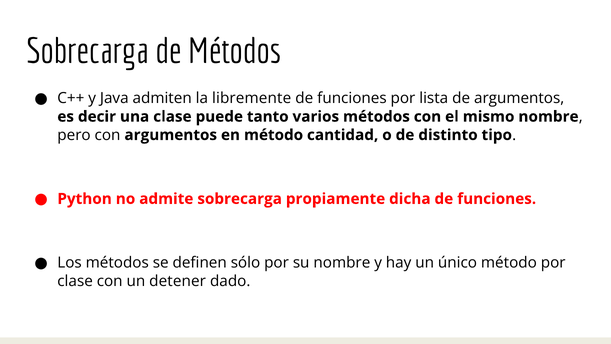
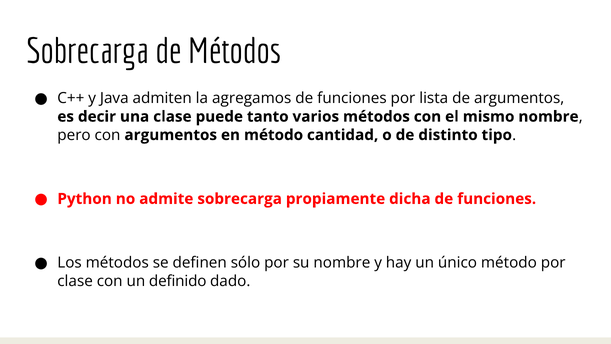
libremente: libremente -> agregamos
detener: detener -> definido
